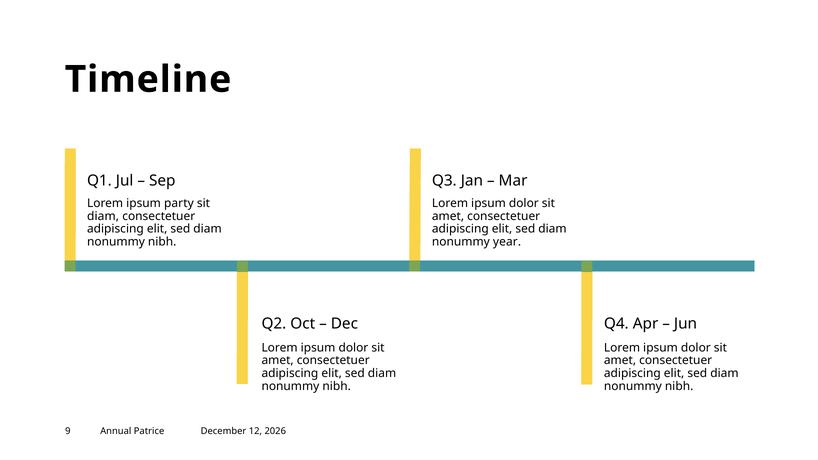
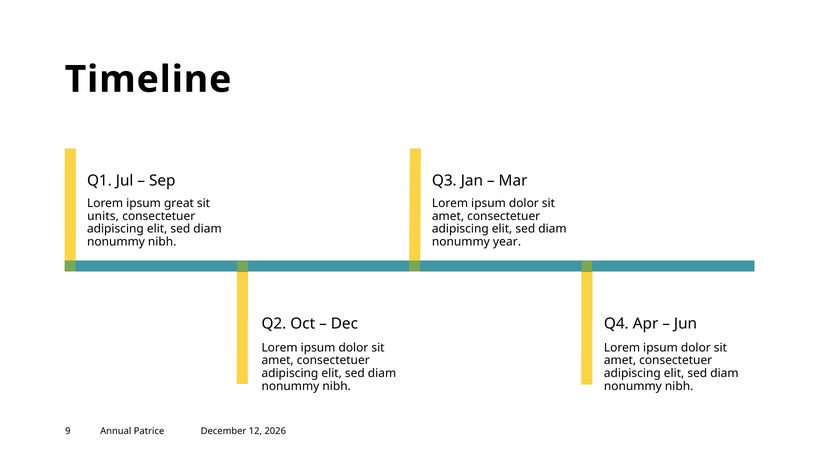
party: party -> great
diam at (103, 216): diam -> units
